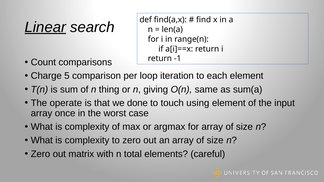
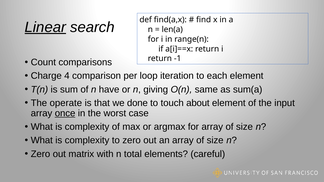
5: 5 -> 4
thing: thing -> have
using: using -> about
once underline: none -> present
